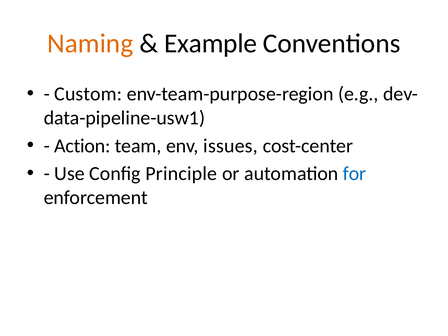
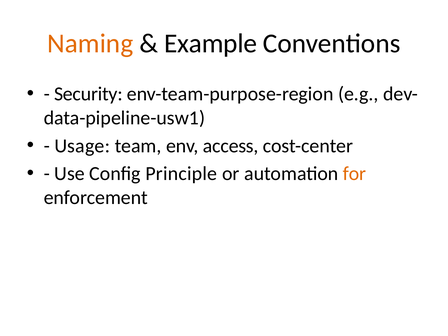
Custom: Custom -> Security
Action: Action -> Usage
issues: issues -> access
for colour: blue -> orange
